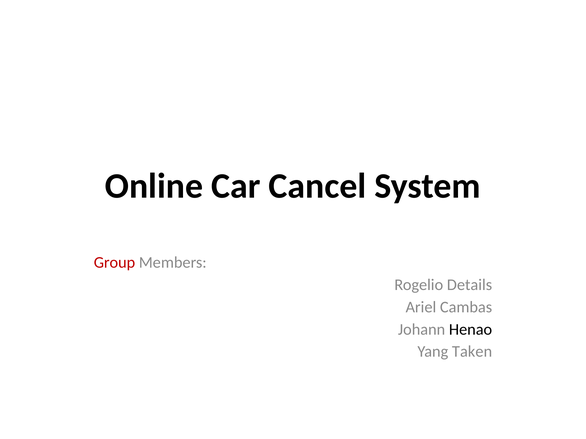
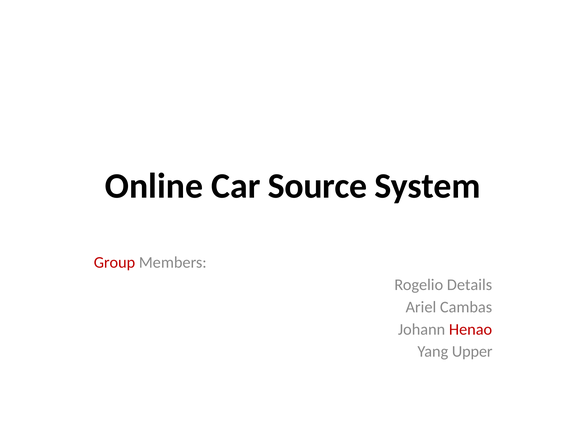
Cancel: Cancel -> Source
Henao colour: black -> red
Taken: Taken -> Upper
